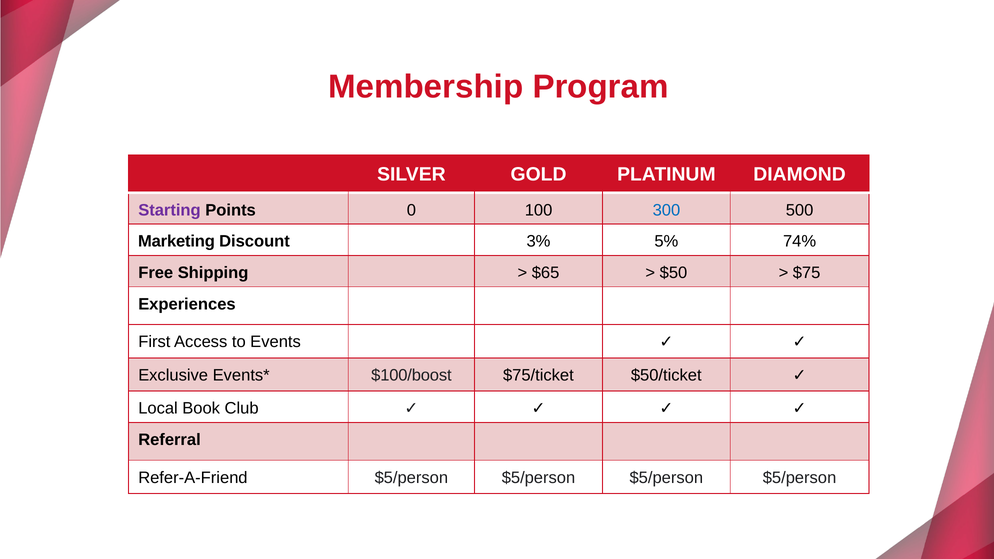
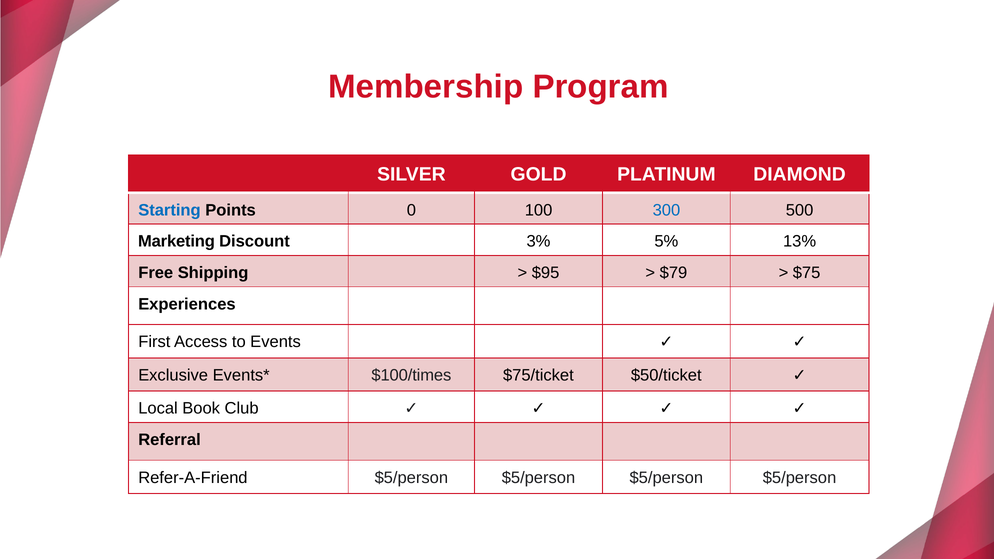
Starting colour: purple -> blue
74%: 74% -> 13%
$65: $65 -> $95
$50: $50 -> $79
$100/boost: $100/boost -> $100/times
